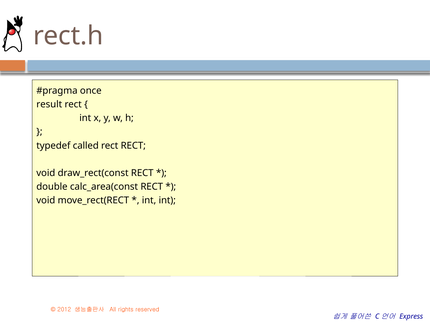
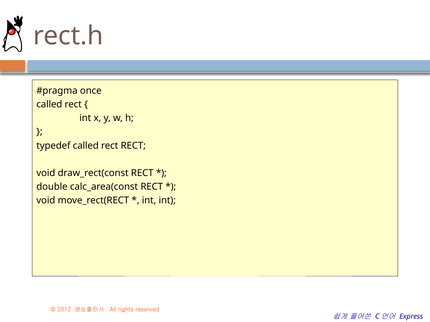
result at (49, 105): result -> called
